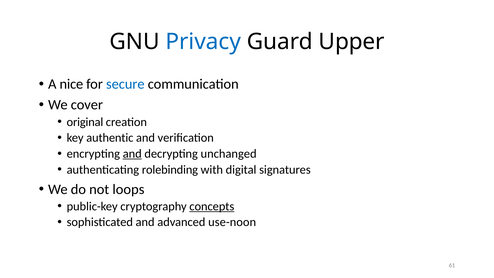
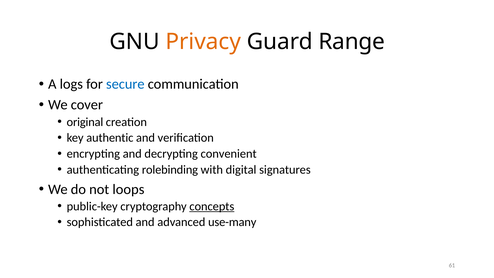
Privacy colour: blue -> orange
Upper: Upper -> Range
nice: nice -> logs
and at (132, 154) underline: present -> none
unchanged: unchanged -> convenient
use-noon: use-noon -> use-many
